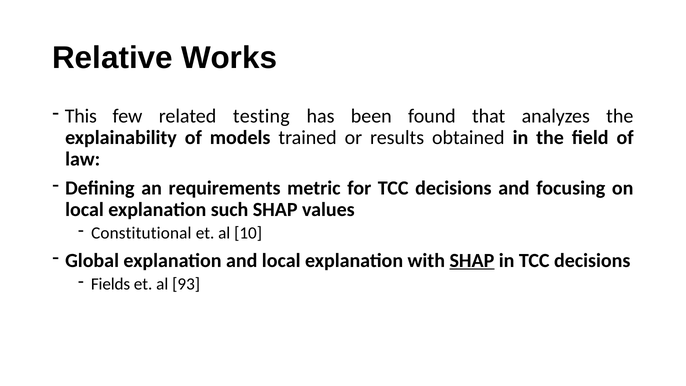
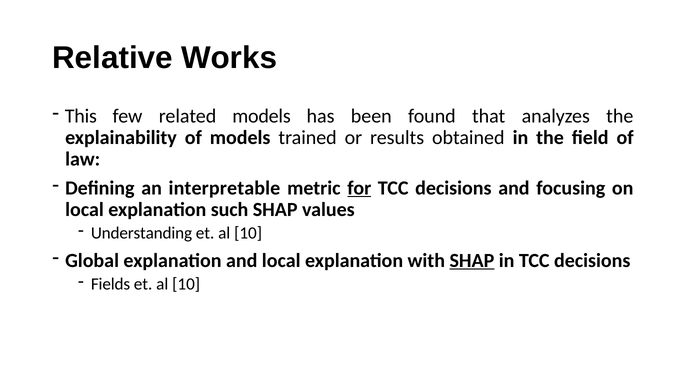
related testing: testing -> models
requirements: requirements -> interpretable
for underline: none -> present
Constitutional: Constitutional -> Understanding
93 at (186, 284): 93 -> 10
